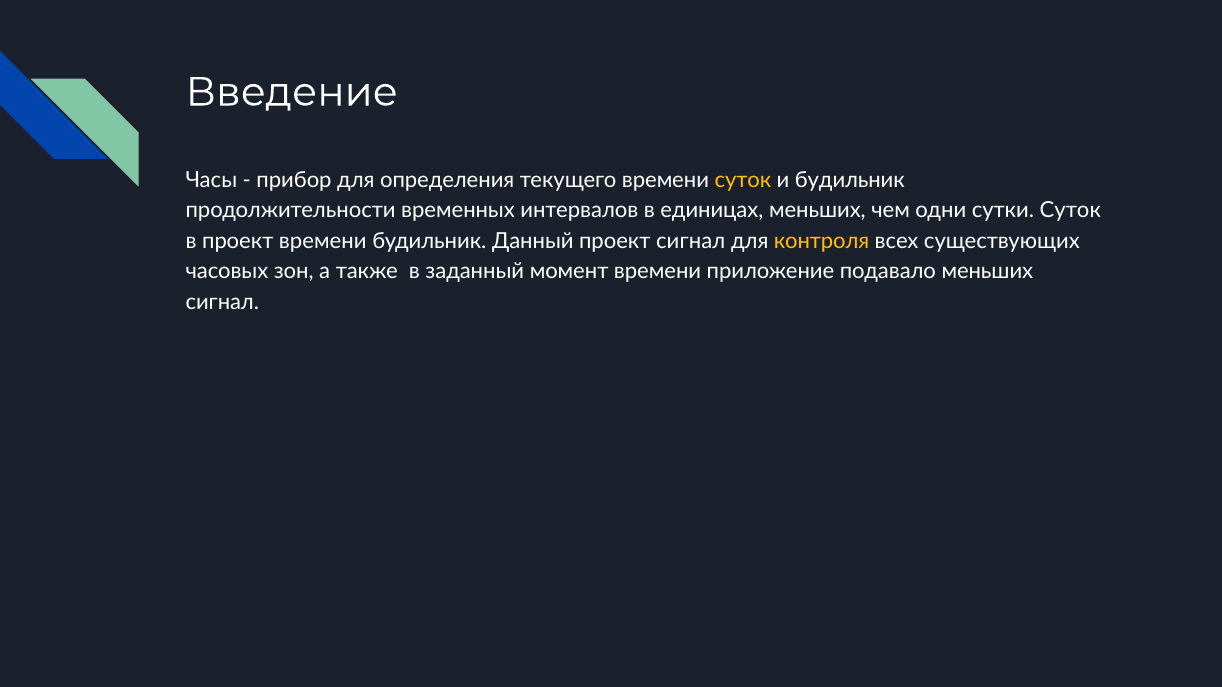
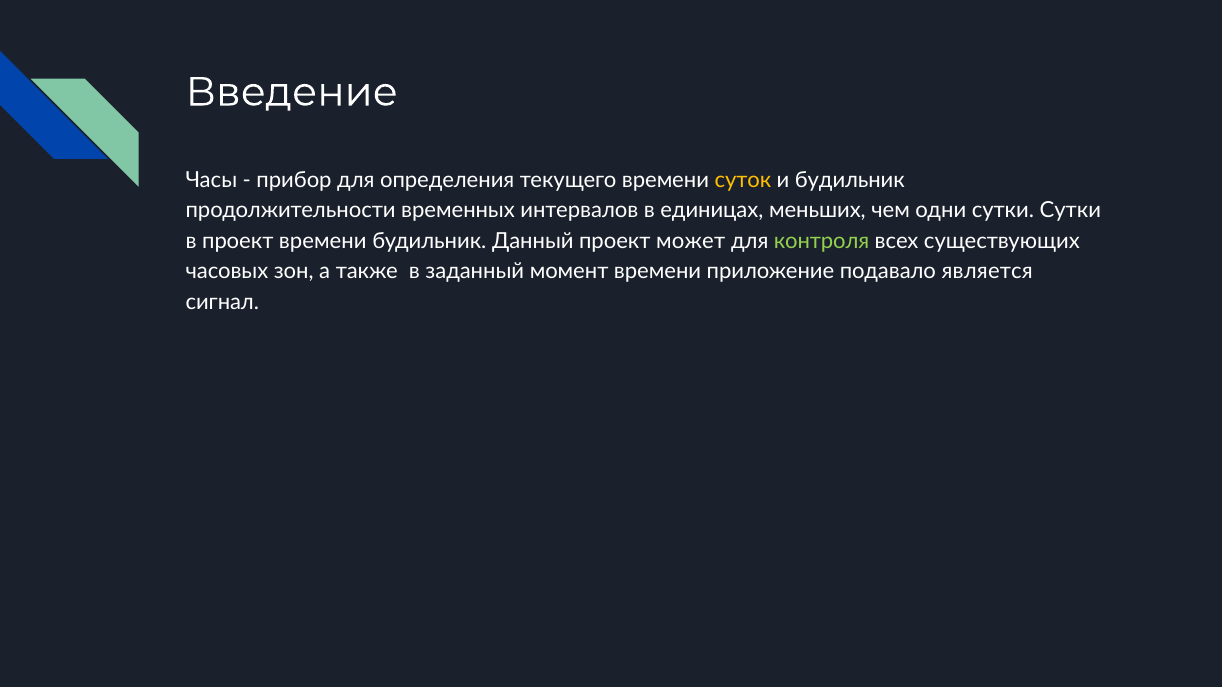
сутки Суток: Суток -> Сутки
проект сигнал: сигнал -> может
контроля colour: yellow -> light green
подавало меньших: меньших -> является
